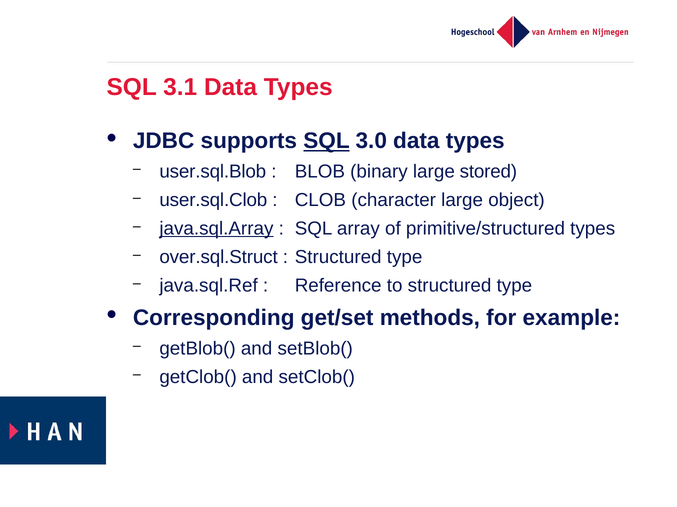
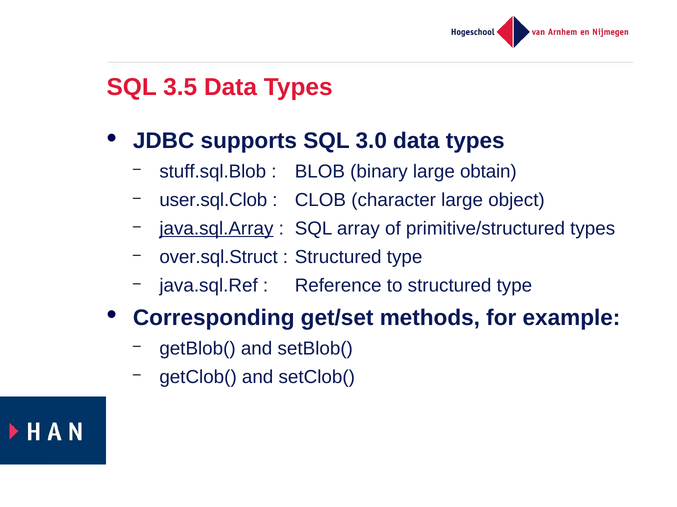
3.1: 3.1 -> 3.5
SQL at (327, 141) underline: present -> none
user.sql.Blob: user.sql.Blob -> stuff.sql.Blob
stored: stored -> obtain
